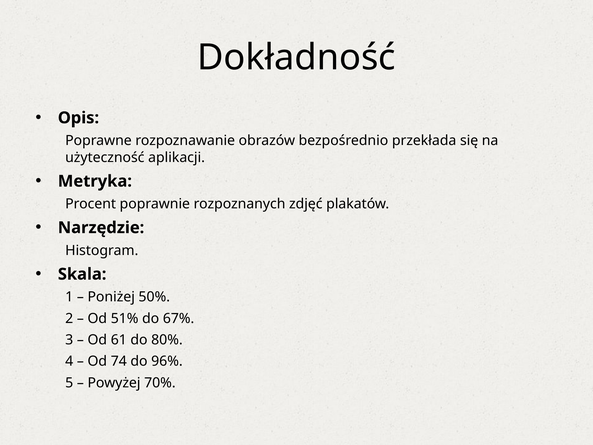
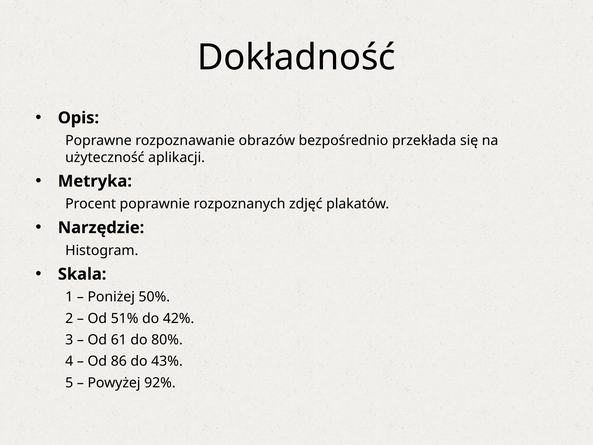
67%: 67% -> 42%
74: 74 -> 86
96%: 96% -> 43%
70%: 70% -> 92%
